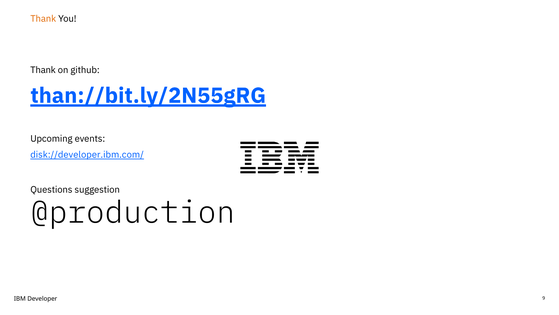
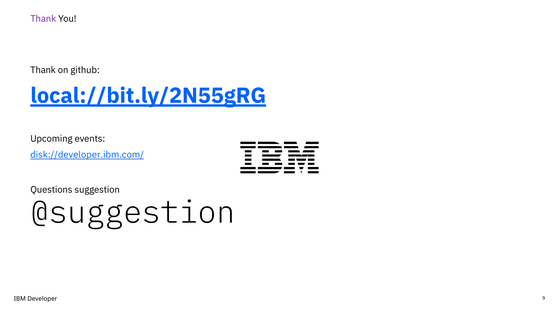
Thank at (43, 19) colour: orange -> purple
than://bit.ly/2N55gRG: than://bit.ly/2N55gRG -> local://bit.ly/2N55gRG
@production: @production -> @suggestion
